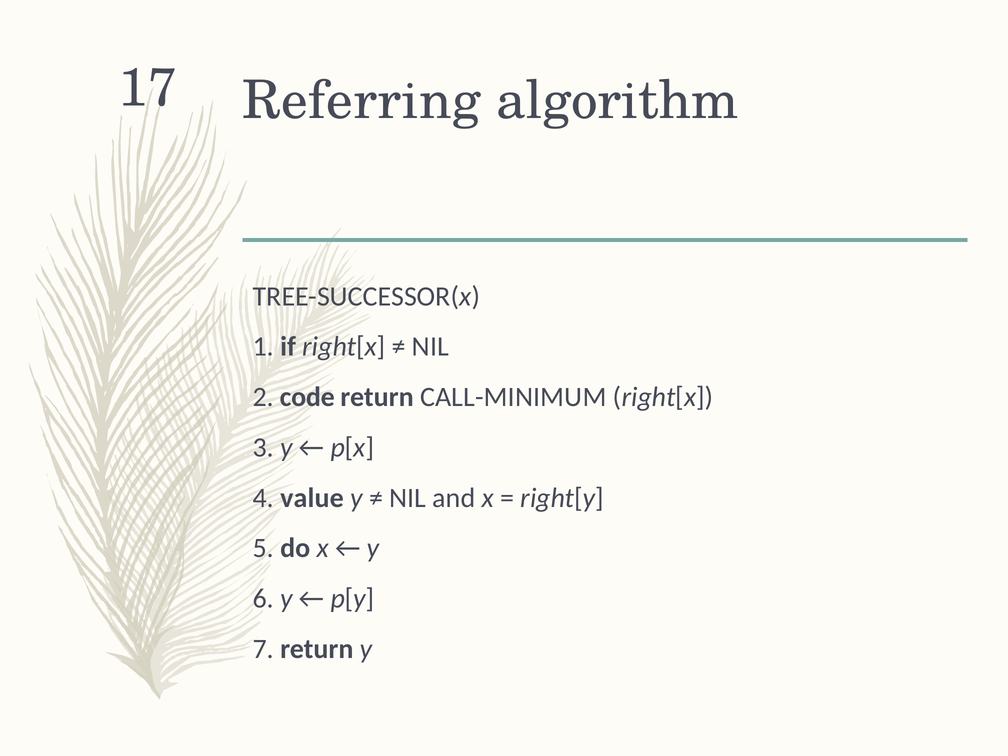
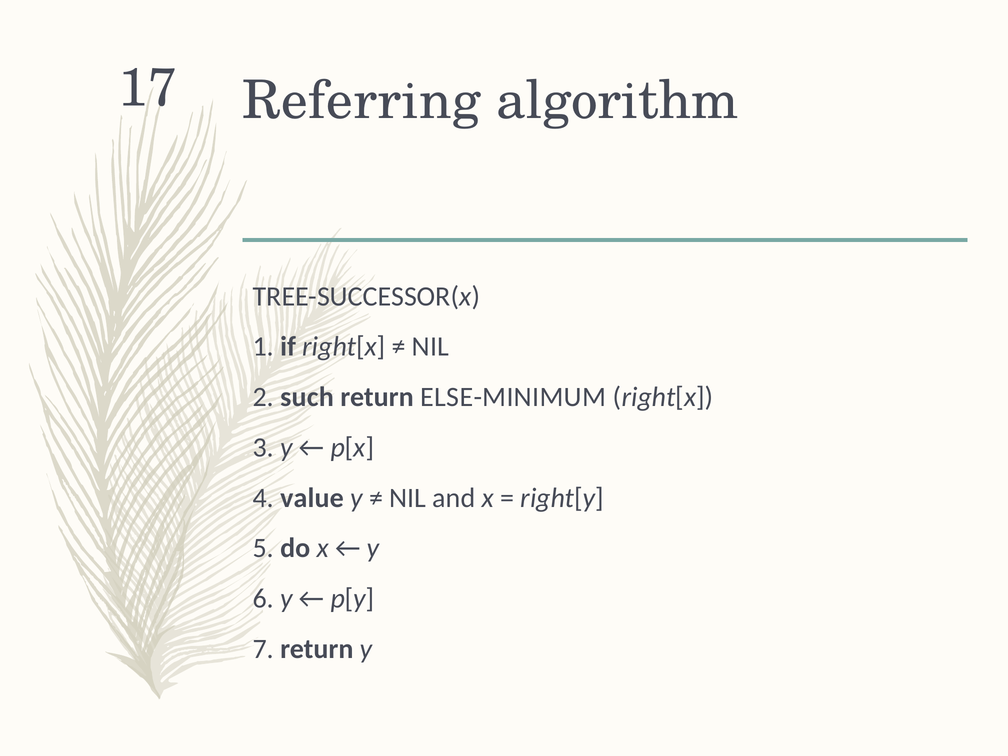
code: code -> such
CALL-MINIMUM: CALL-MINIMUM -> ELSE-MINIMUM
